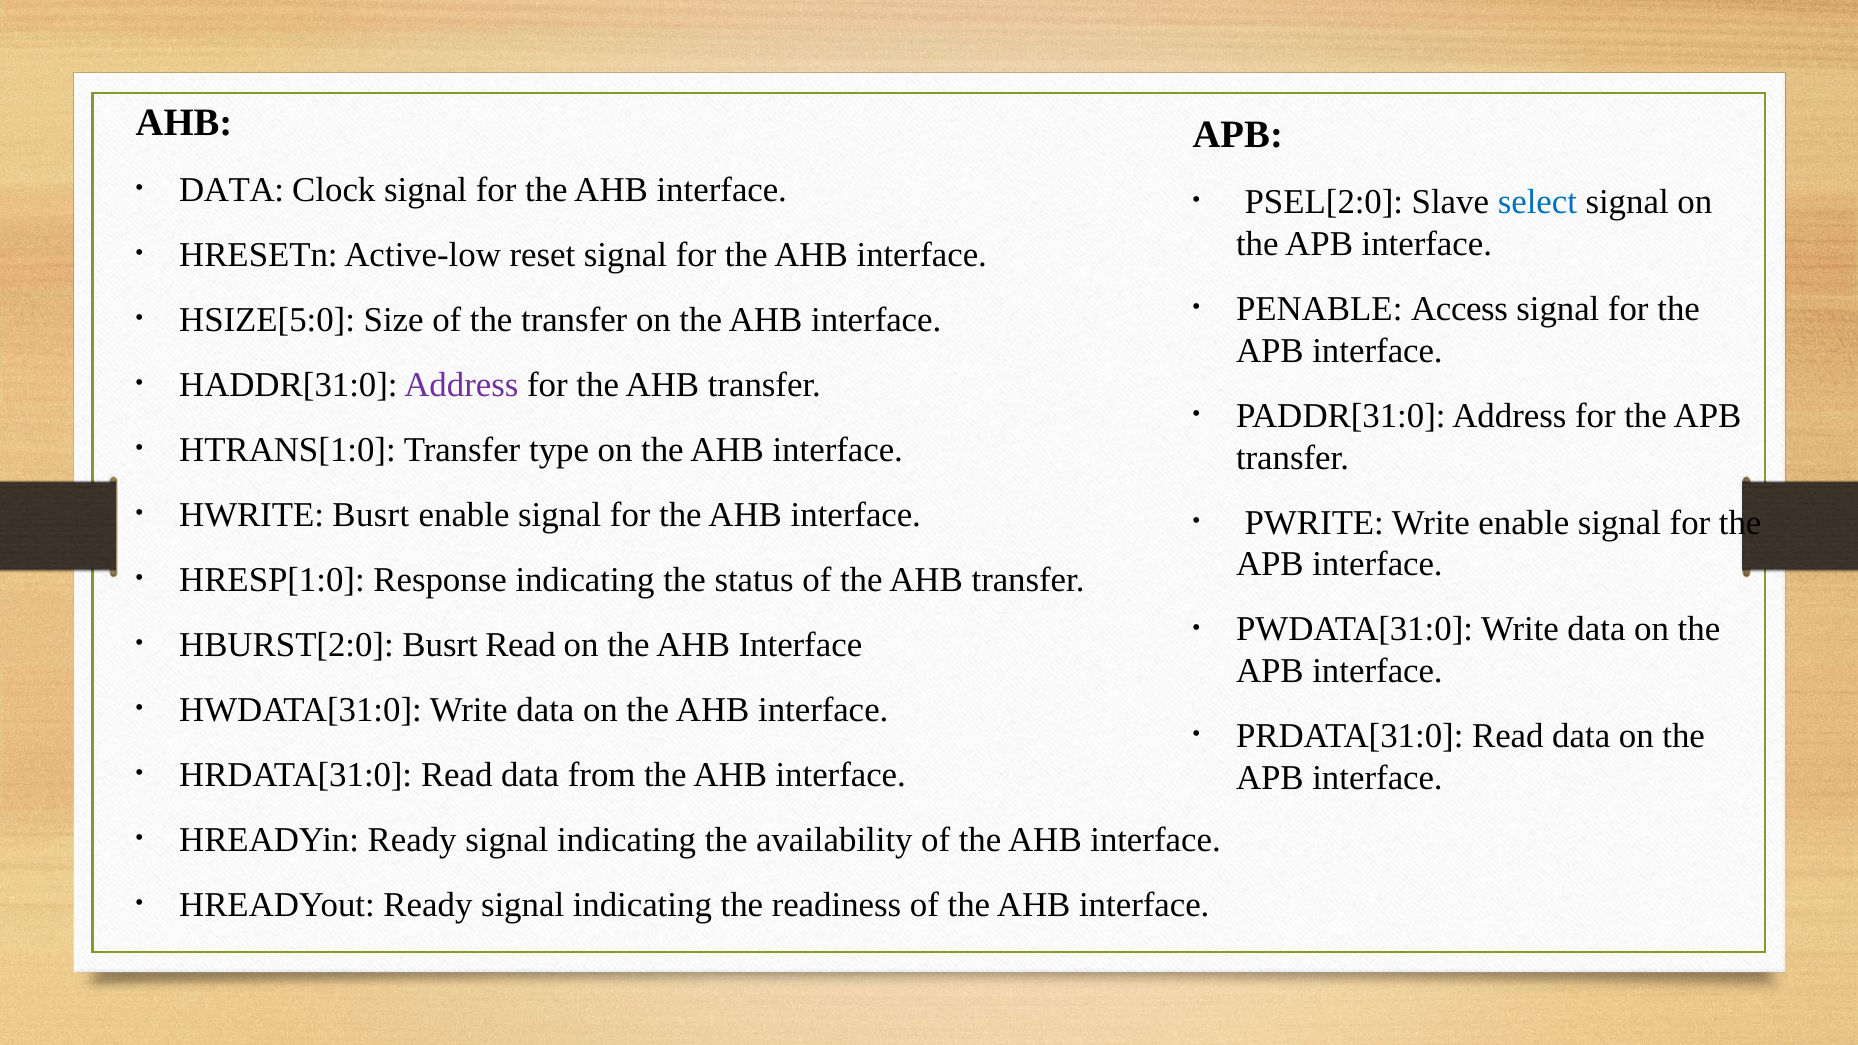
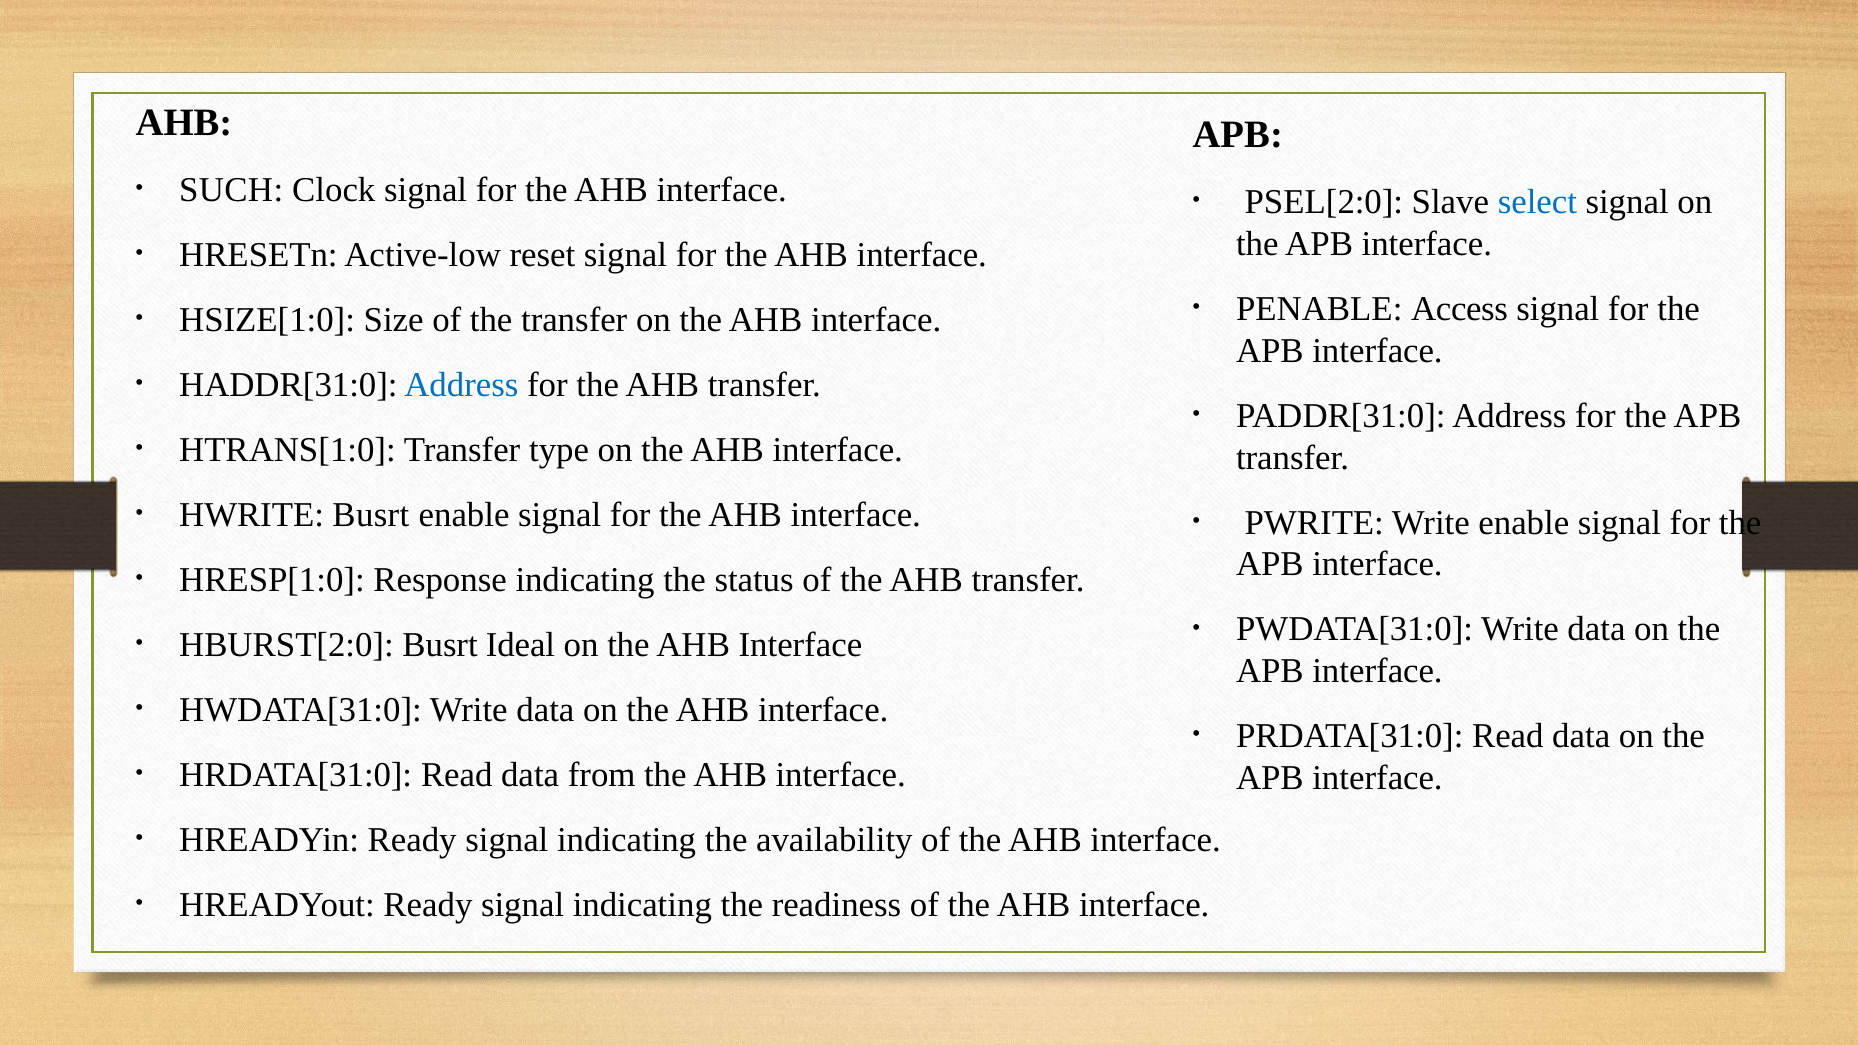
DATA at (232, 190): DATA -> SUCH
HSIZE[5:0: HSIZE[5:0 -> HSIZE[1:0
Address at (461, 385) colour: purple -> blue
Busrt Read: Read -> Ideal
